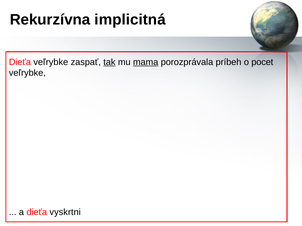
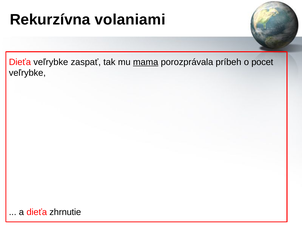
implicitná: implicitná -> volaniami
tak underline: present -> none
vyskrtni: vyskrtni -> zhrnutie
